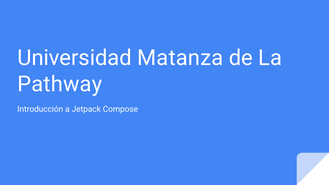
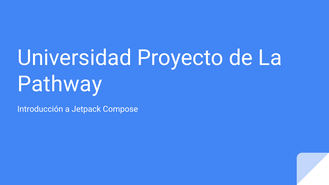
Matanza: Matanza -> Proyecto
